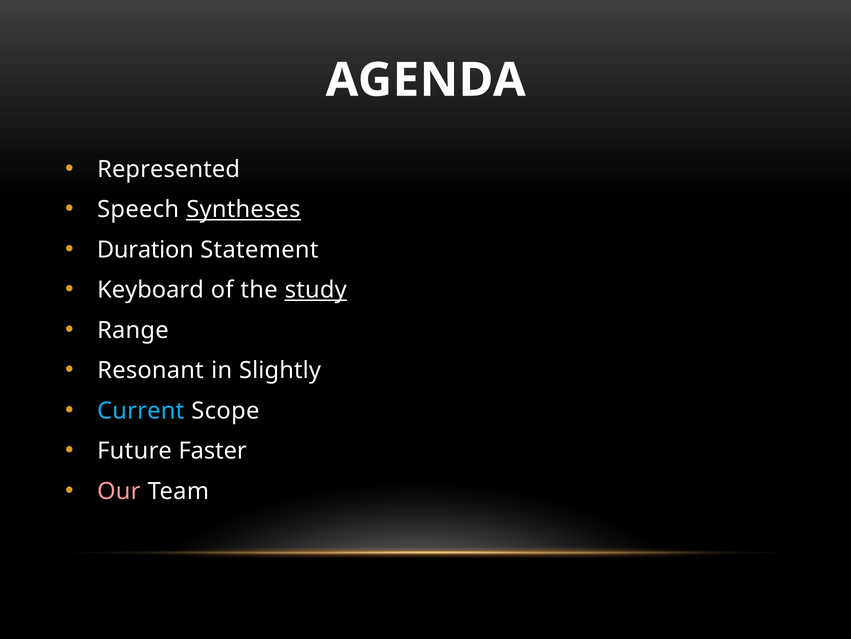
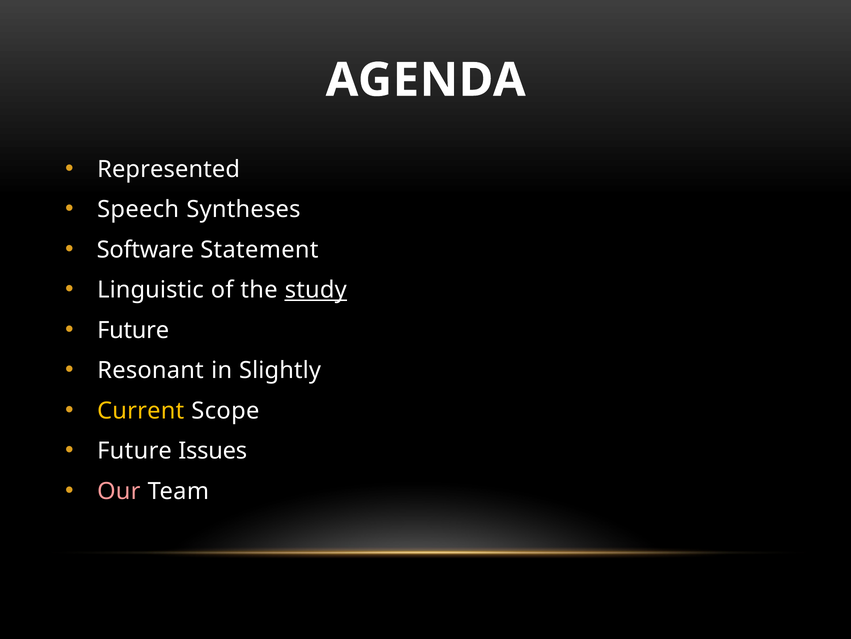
Syntheses underline: present -> none
Duration: Duration -> Software
Keyboard: Keyboard -> Linguistic
Range at (133, 330): Range -> Future
Current colour: light blue -> yellow
Faster: Faster -> Issues
